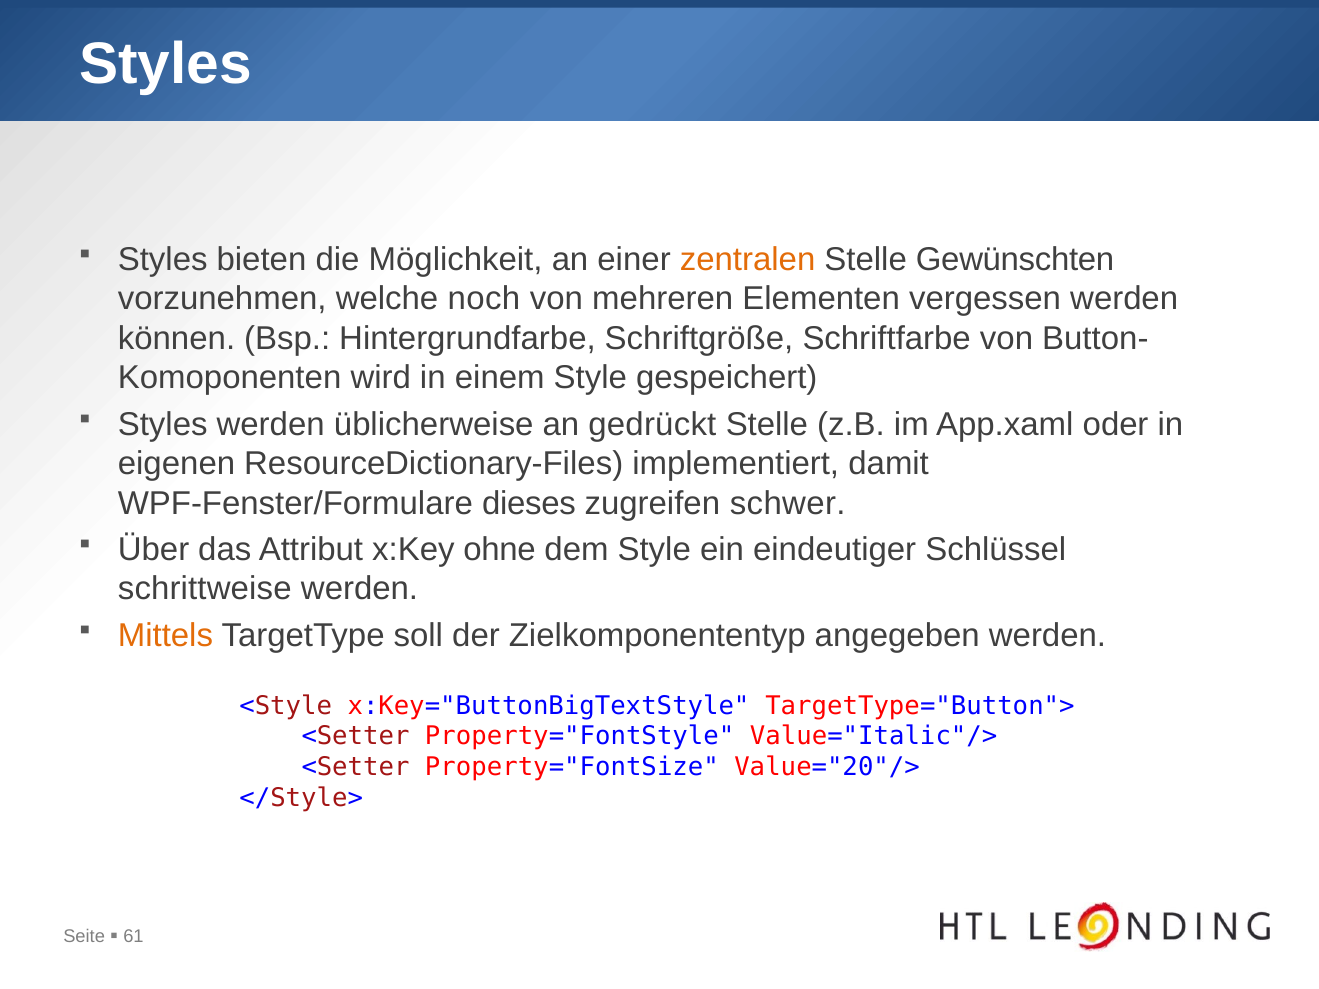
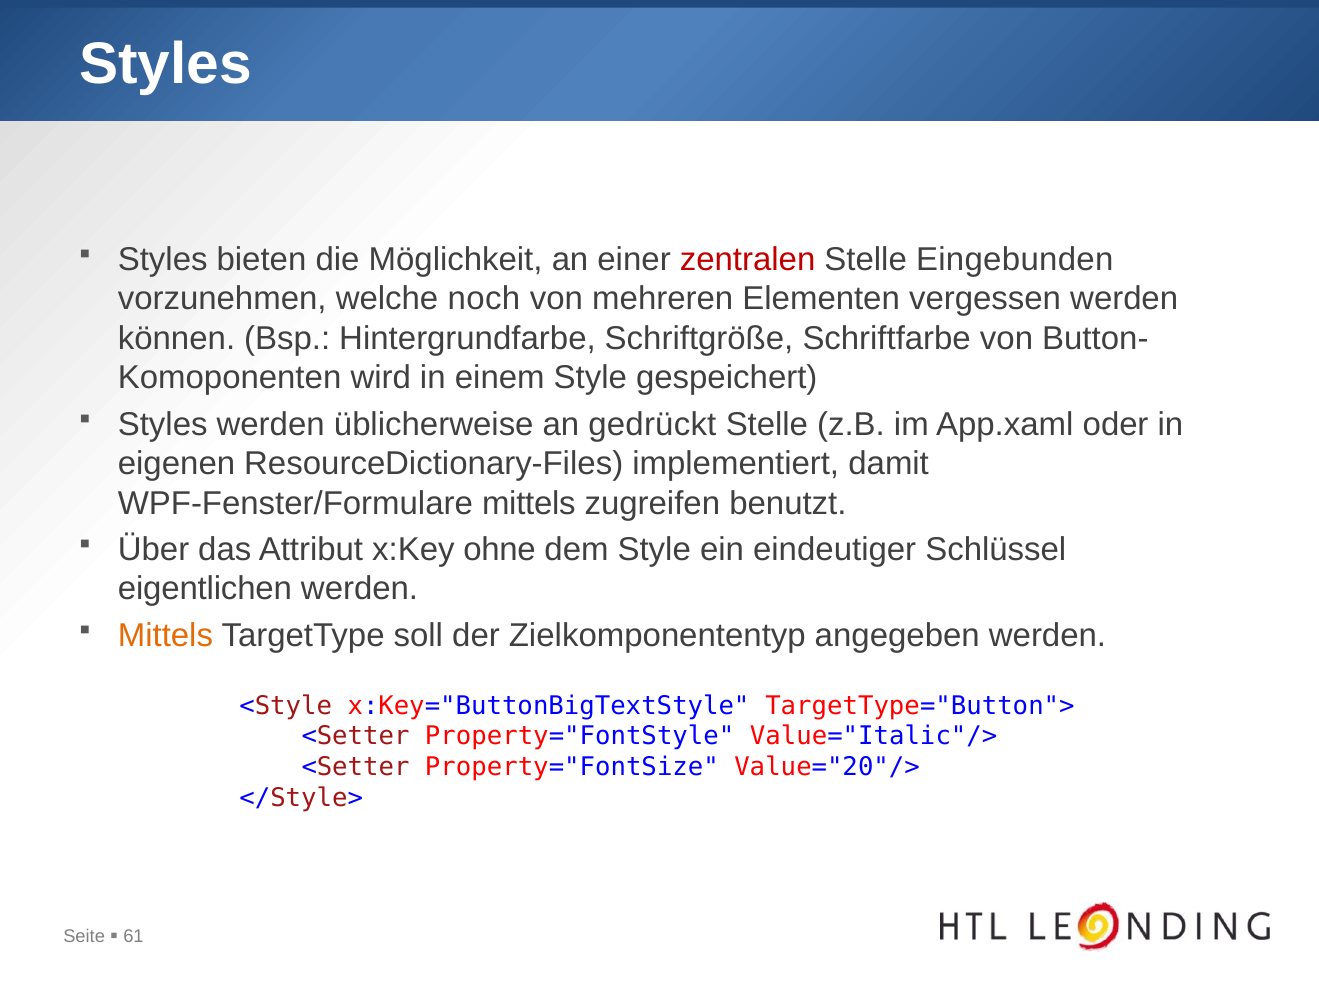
zentralen colour: orange -> red
Gewünschten: Gewünschten -> Eingebunden
WPF-Fenster/Formulare dieses: dieses -> mittels
schwer: schwer -> benutzt
schrittweise: schrittweise -> eigentlichen
